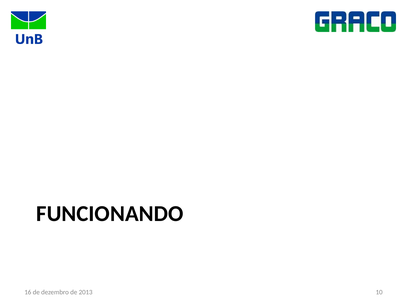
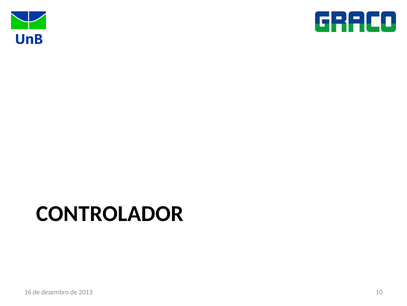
FUNCIONANDO: FUNCIONANDO -> CONTROLADOR
